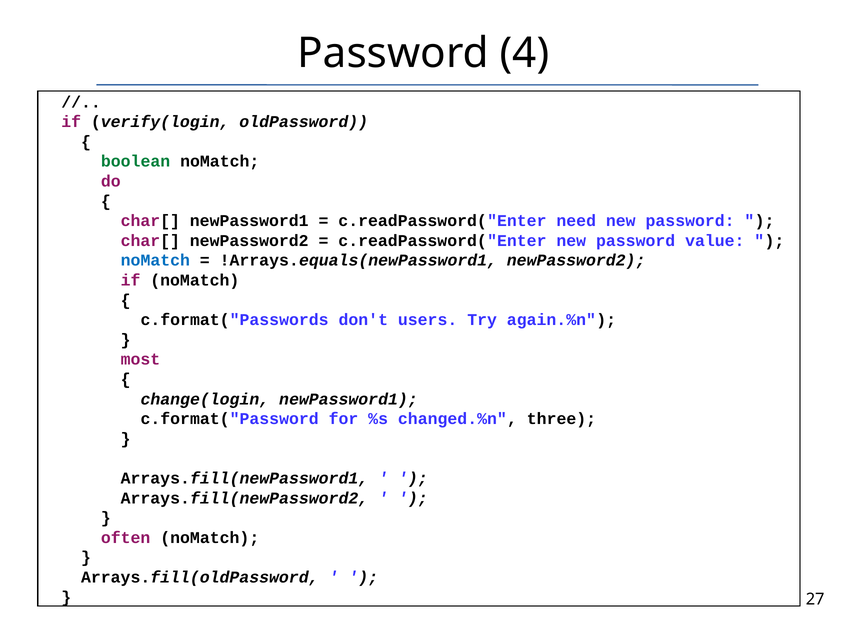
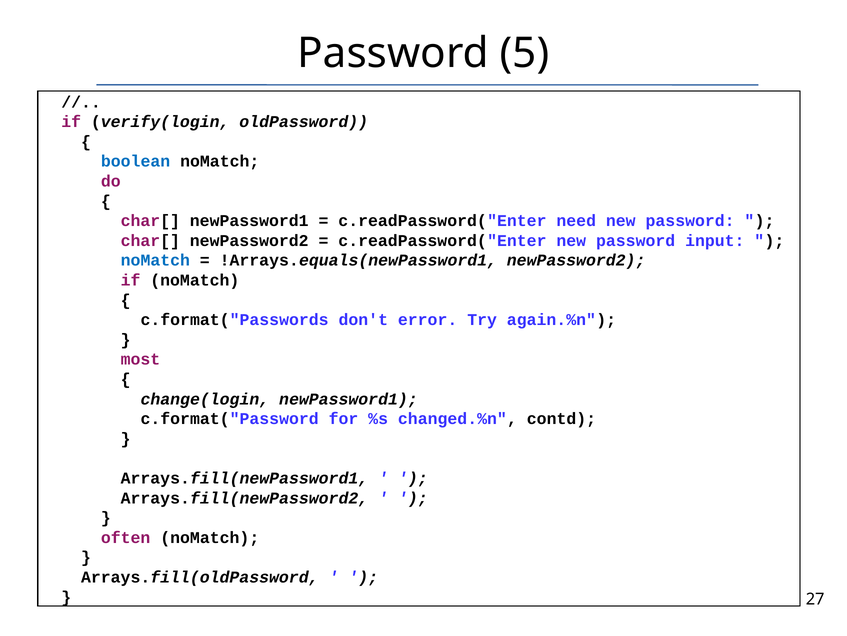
4: 4 -> 5
boolean colour: green -> blue
value: value -> input
users: users -> error
three: three -> contd
